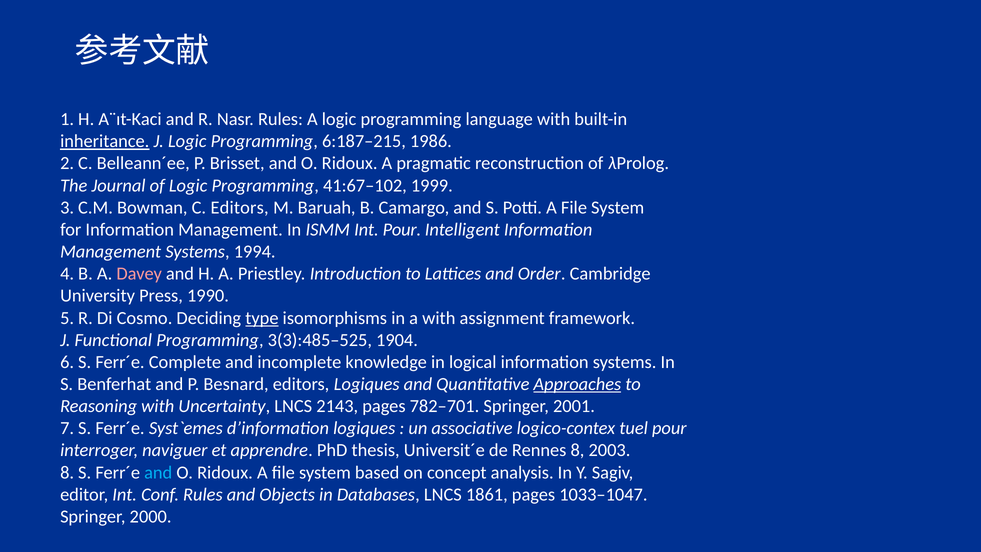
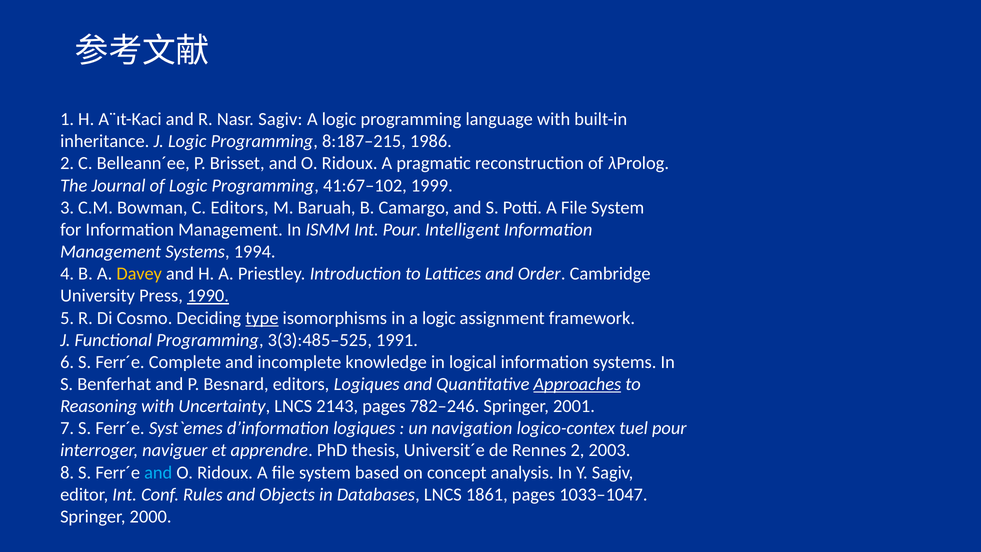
Nasr Rules: Rules -> Sagiv
inheritance underline: present -> none
6:187–215: 6:187–215 -> 8:187–215
Davey colour: pink -> yellow
1990 underline: none -> present
in a with: with -> logic
1904: 1904 -> 1991
782–701: 782–701 -> 782–246
associative: associative -> navigation
Rennes 8: 8 -> 2
